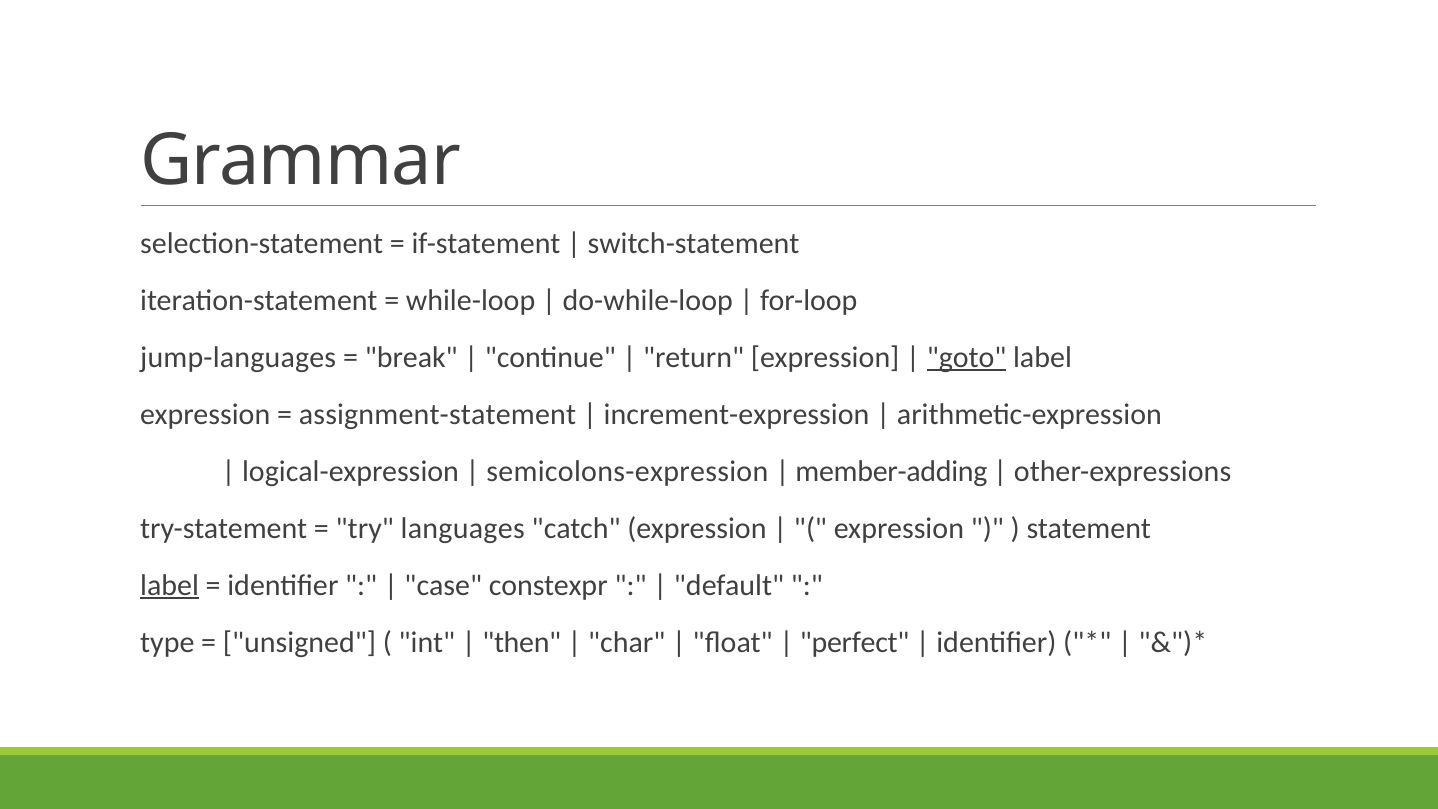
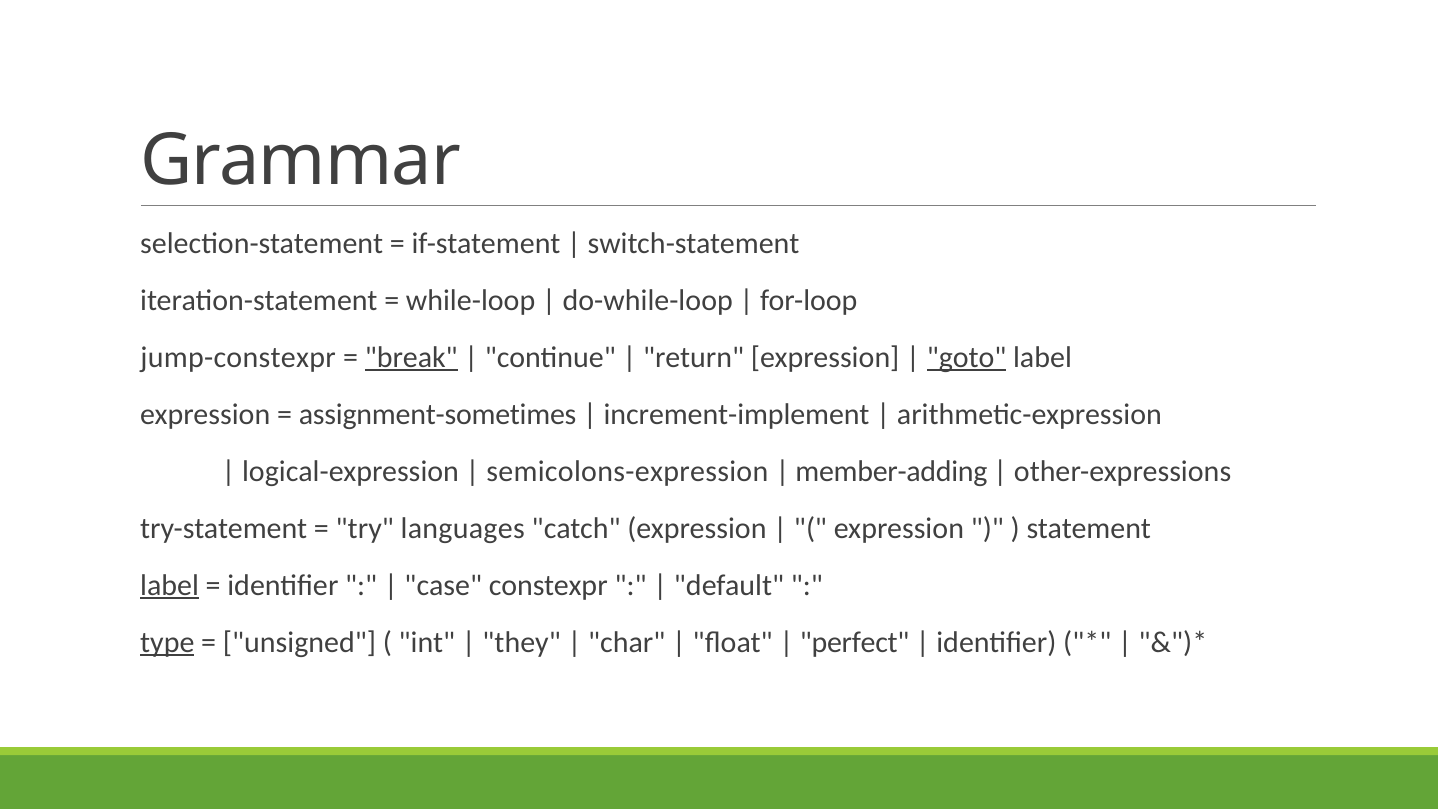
jump-languages: jump-languages -> jump-constexpr
break underline: none -> present
assignment-statement: assignment-statement -> assignment-sometimes
increment-expression: increment-expression -> increment-implement
type underline: none -> present
then: then -> they
